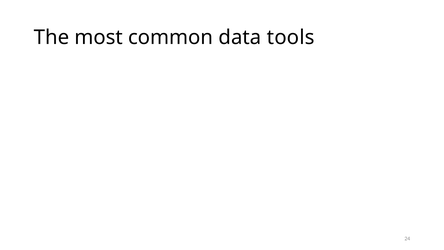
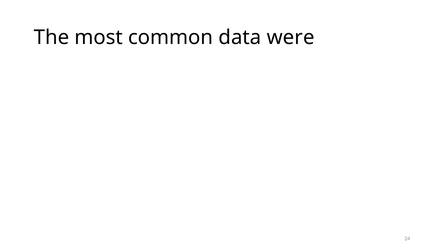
tools: tools -> were
